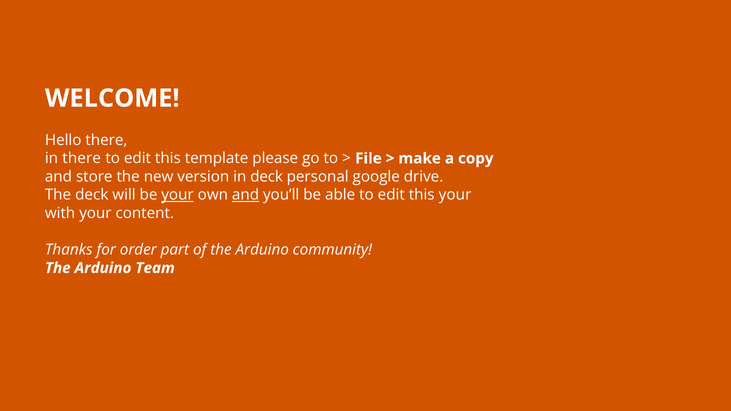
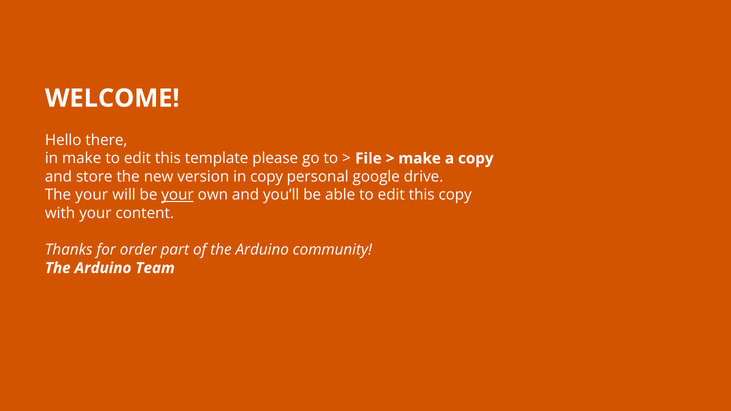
in there: there -> make
in deck: deck -> copy
The deck: deck -> your
and at (246, 195) underline: present -> none
this your: your -> copy
